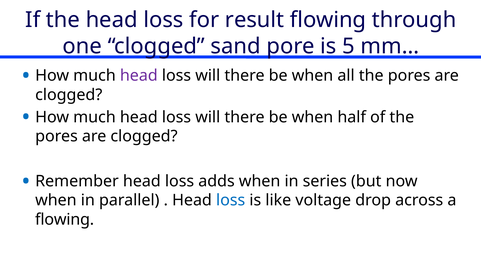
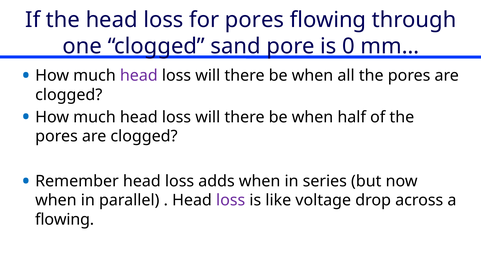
for result: result -> pores
5: 5 -> 0
loss at (231, 201) colour: blue -> purple
